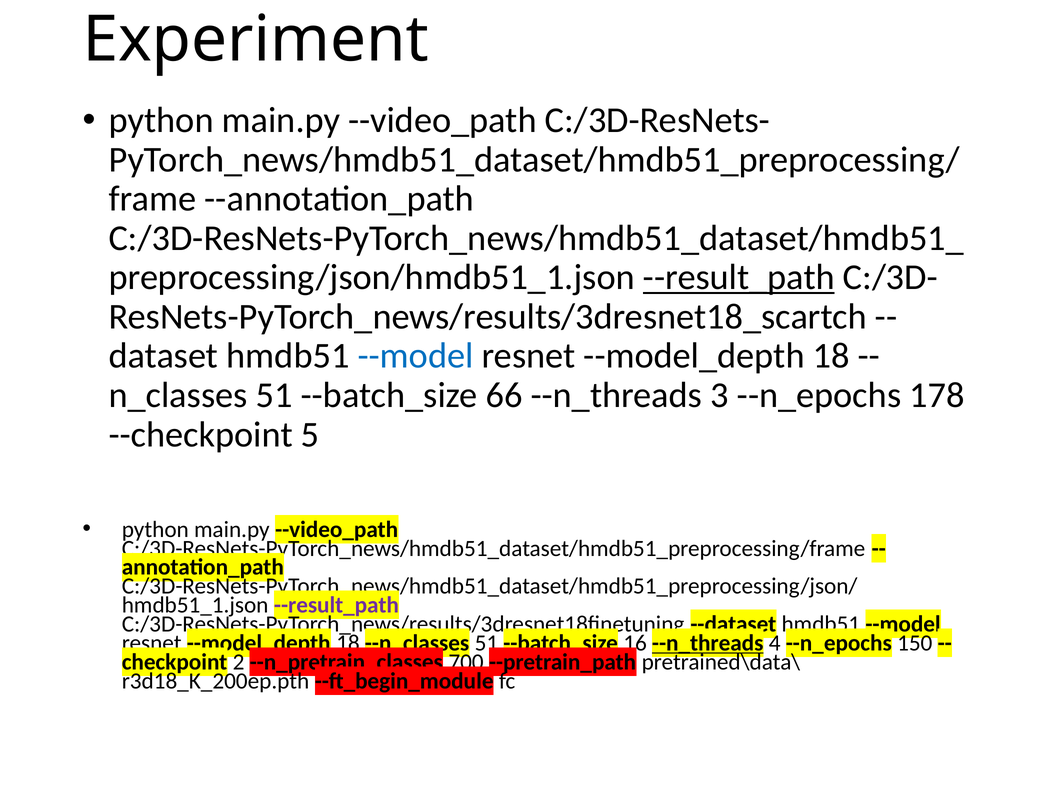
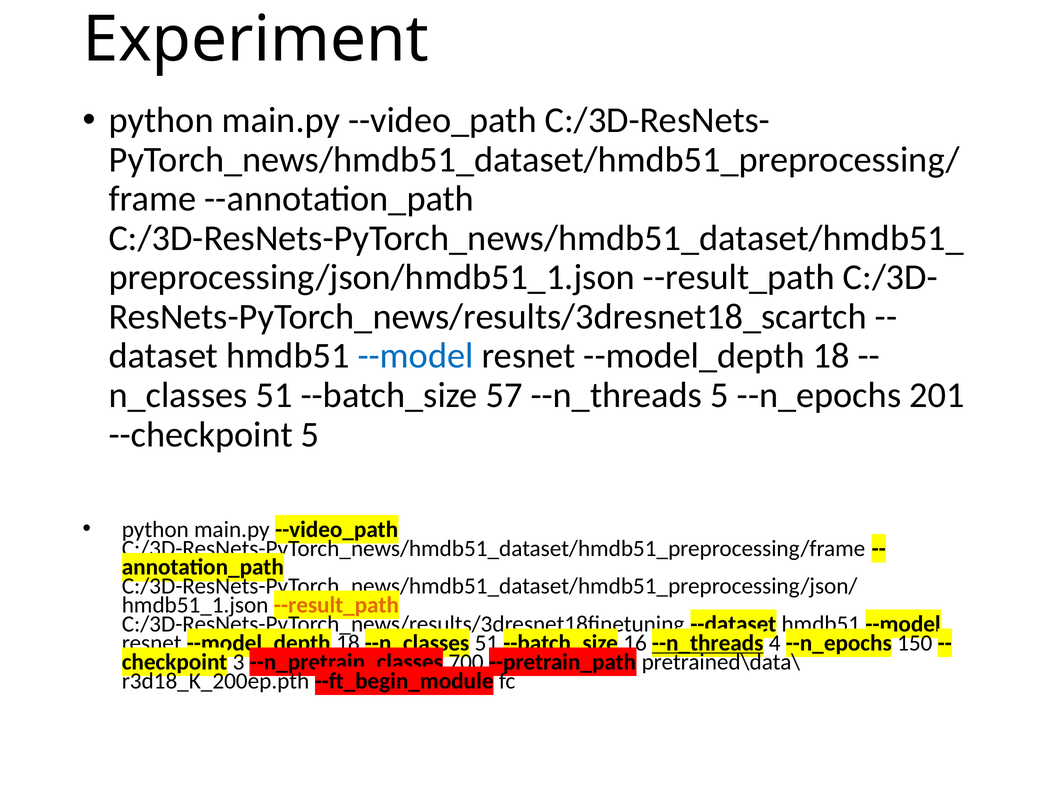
--result_path at (739, 277) underline: present -> none
66: 66 -> 57
--n_threads 3: 3 -> 5
178: 178 -> 201
--result_path at (336, 605) colour: purple -> orange
2: 2 -> 3
